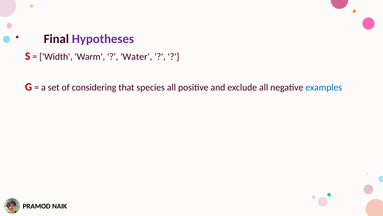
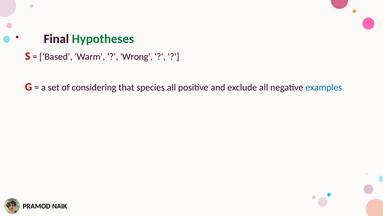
Hypotheses colour: purple -> green
Width: Width -> Based
Water: Water -> Wrong
